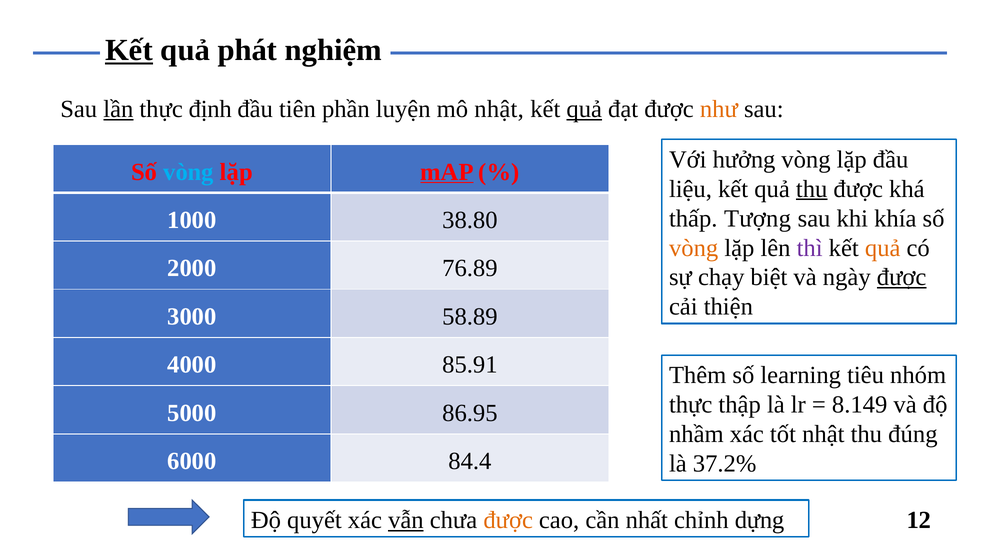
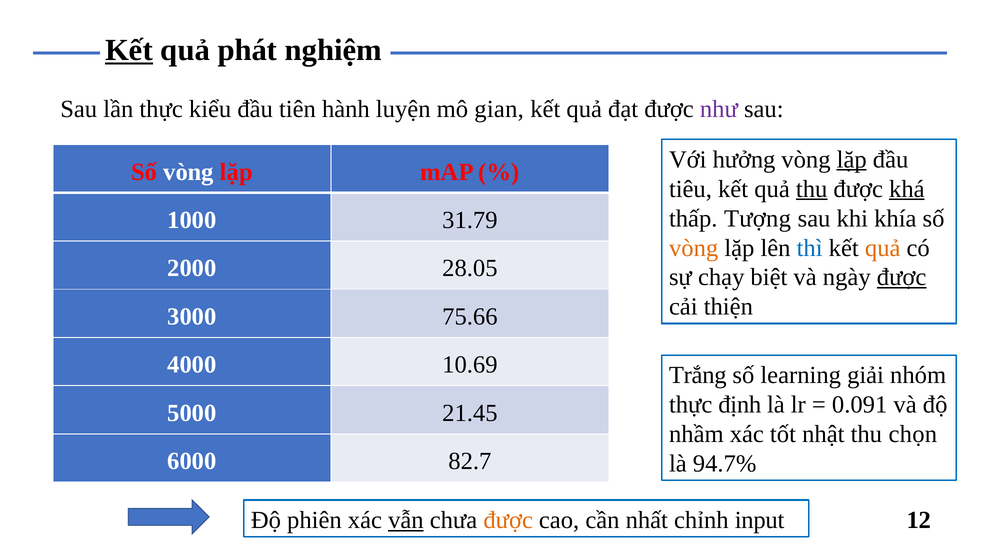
lần underline: present -> none
định: định -> kiểu
phần: phần -> hành
mô nhật: nhật -> gian
quả at (584, 109) underline: present -> none
như colour: orange -> purple
lặp at (852, 160) underline: none -> present
vòng at (189, 172) colour: light blue -> white
mAP underline: present -> none
liệu: liệu -> tiêu
khá underline: none -> present
38.80: 38.80 -> 31.79
thì colour: purple -> blue
76.89: 76.89 -> 28.05
58.89: 58.89 -> 75.66
85.91: 85.91 -> 10.69
Thêm: Thêm -> Trắng
tiêu: tiêu -> giải
thập: thập -> định
8.149: 8.149 -> 0.091
86.95: 86.95 -> 21.45
đúng: đúng -> chọn
84.4: 84.4 -> 82.7
37.2%: 37.2% -> 94.7%
quyết: quyết -> phiên
dựng: dựng -> input
